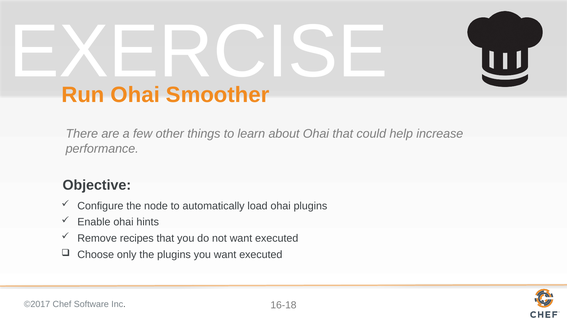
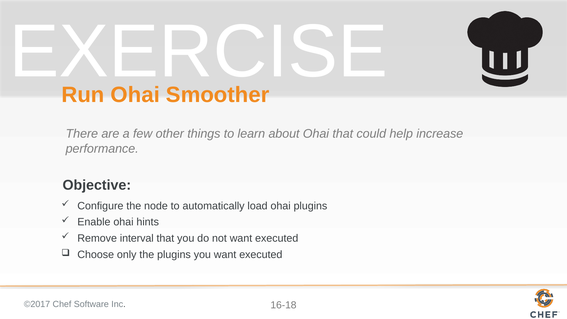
recipes: recipes -> interval
